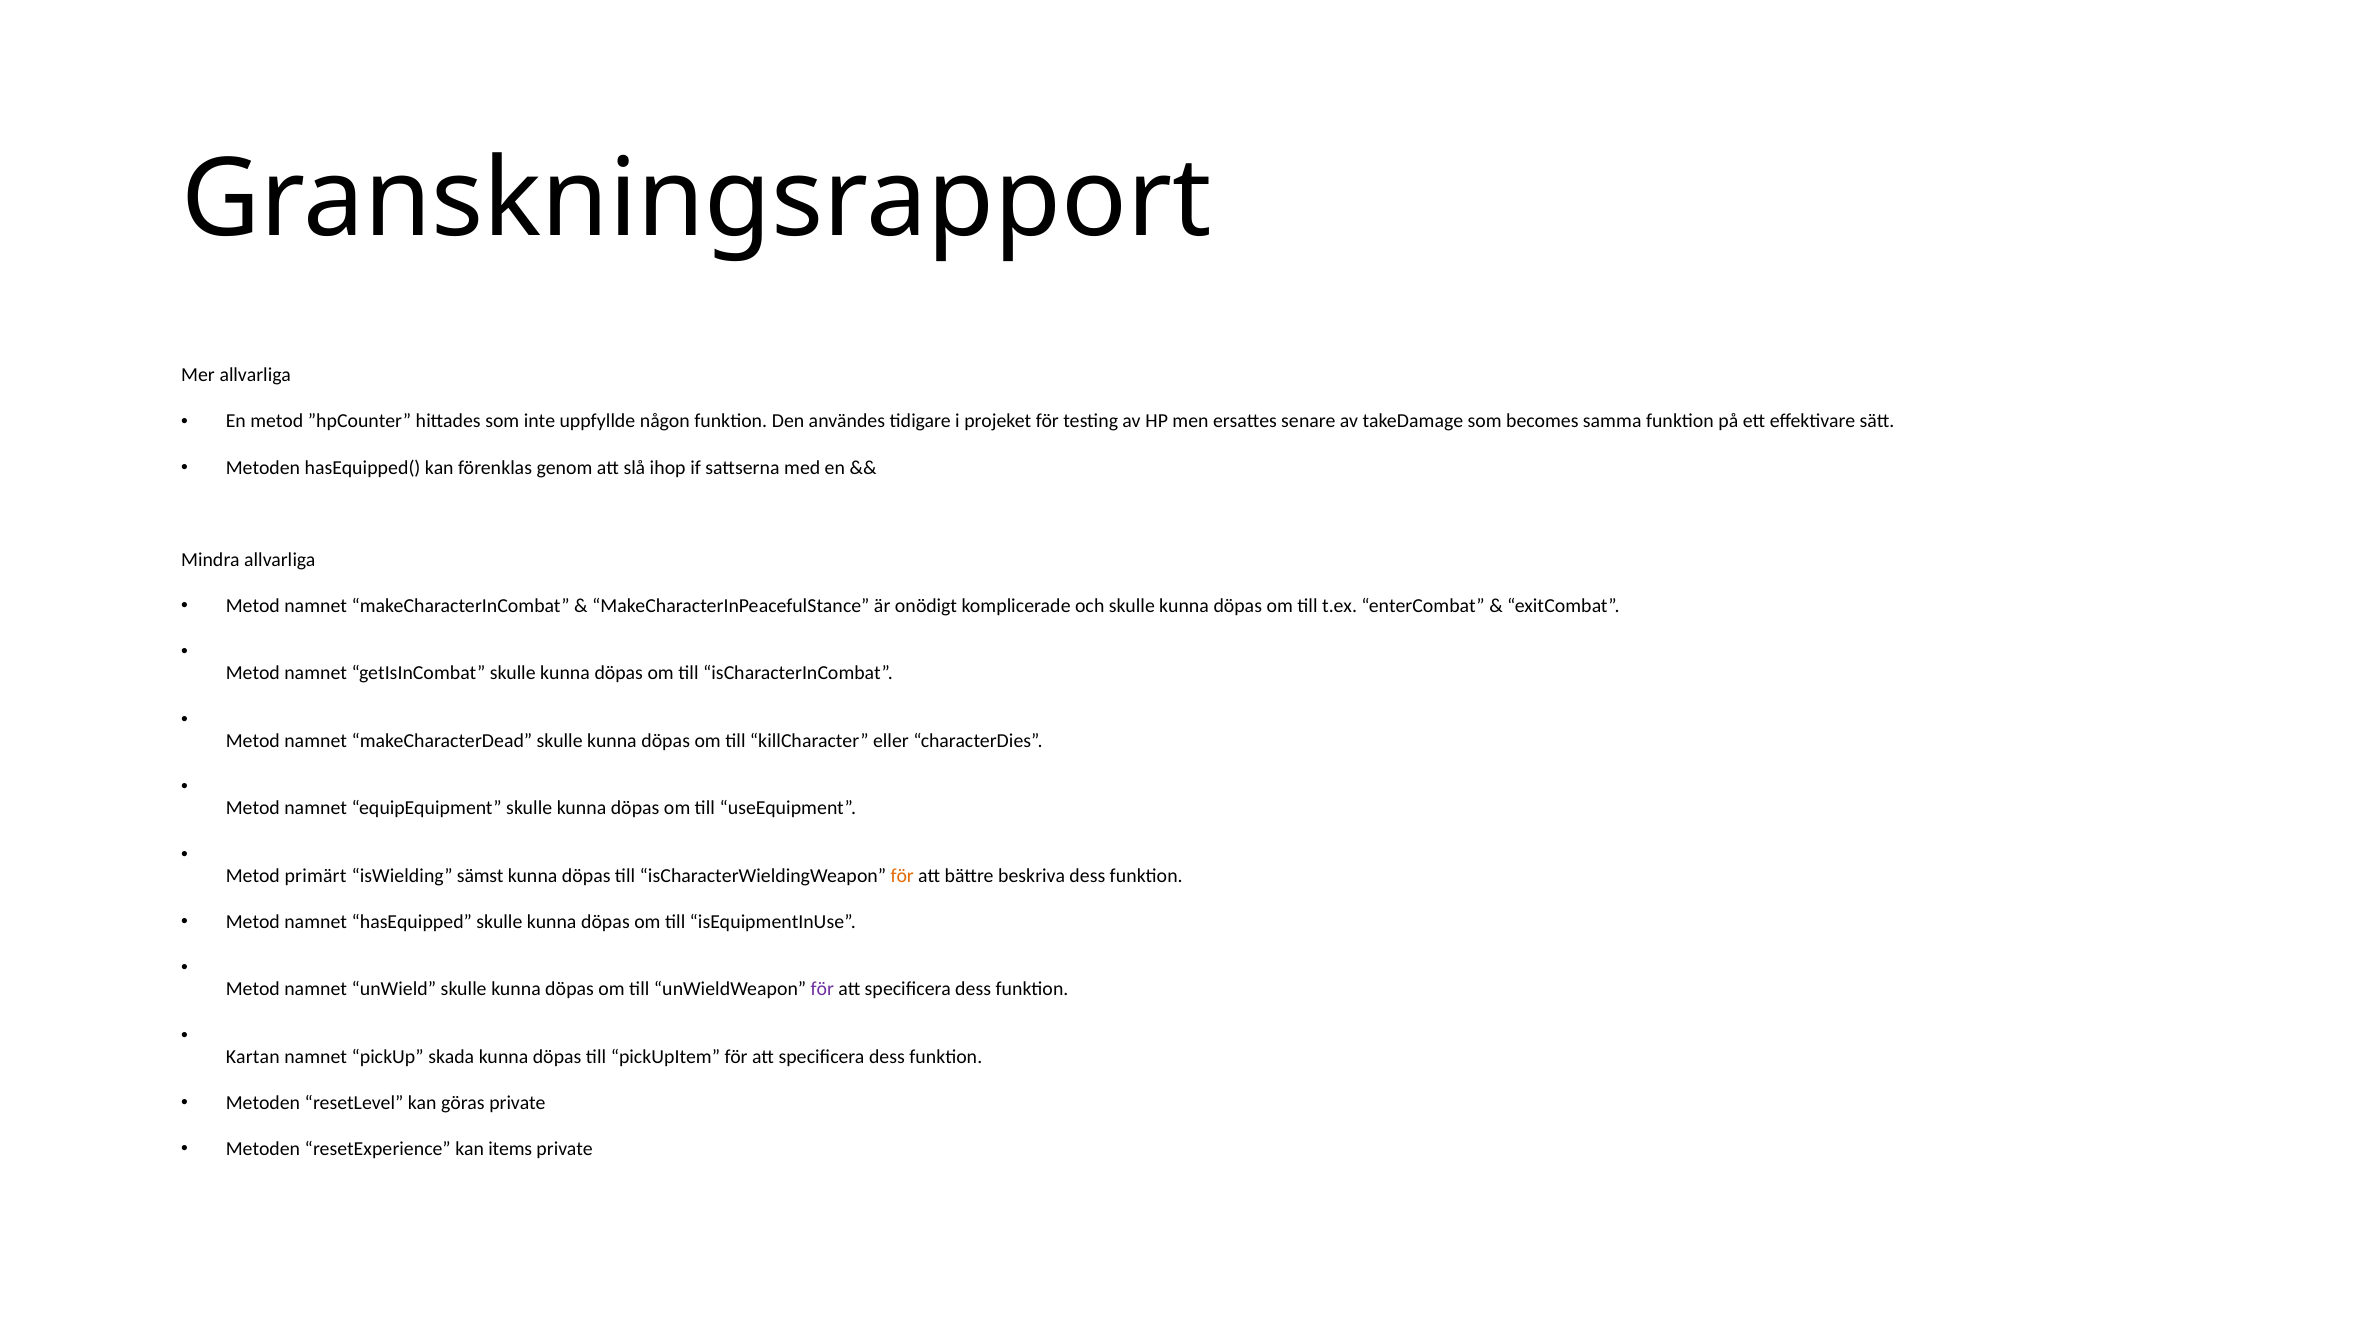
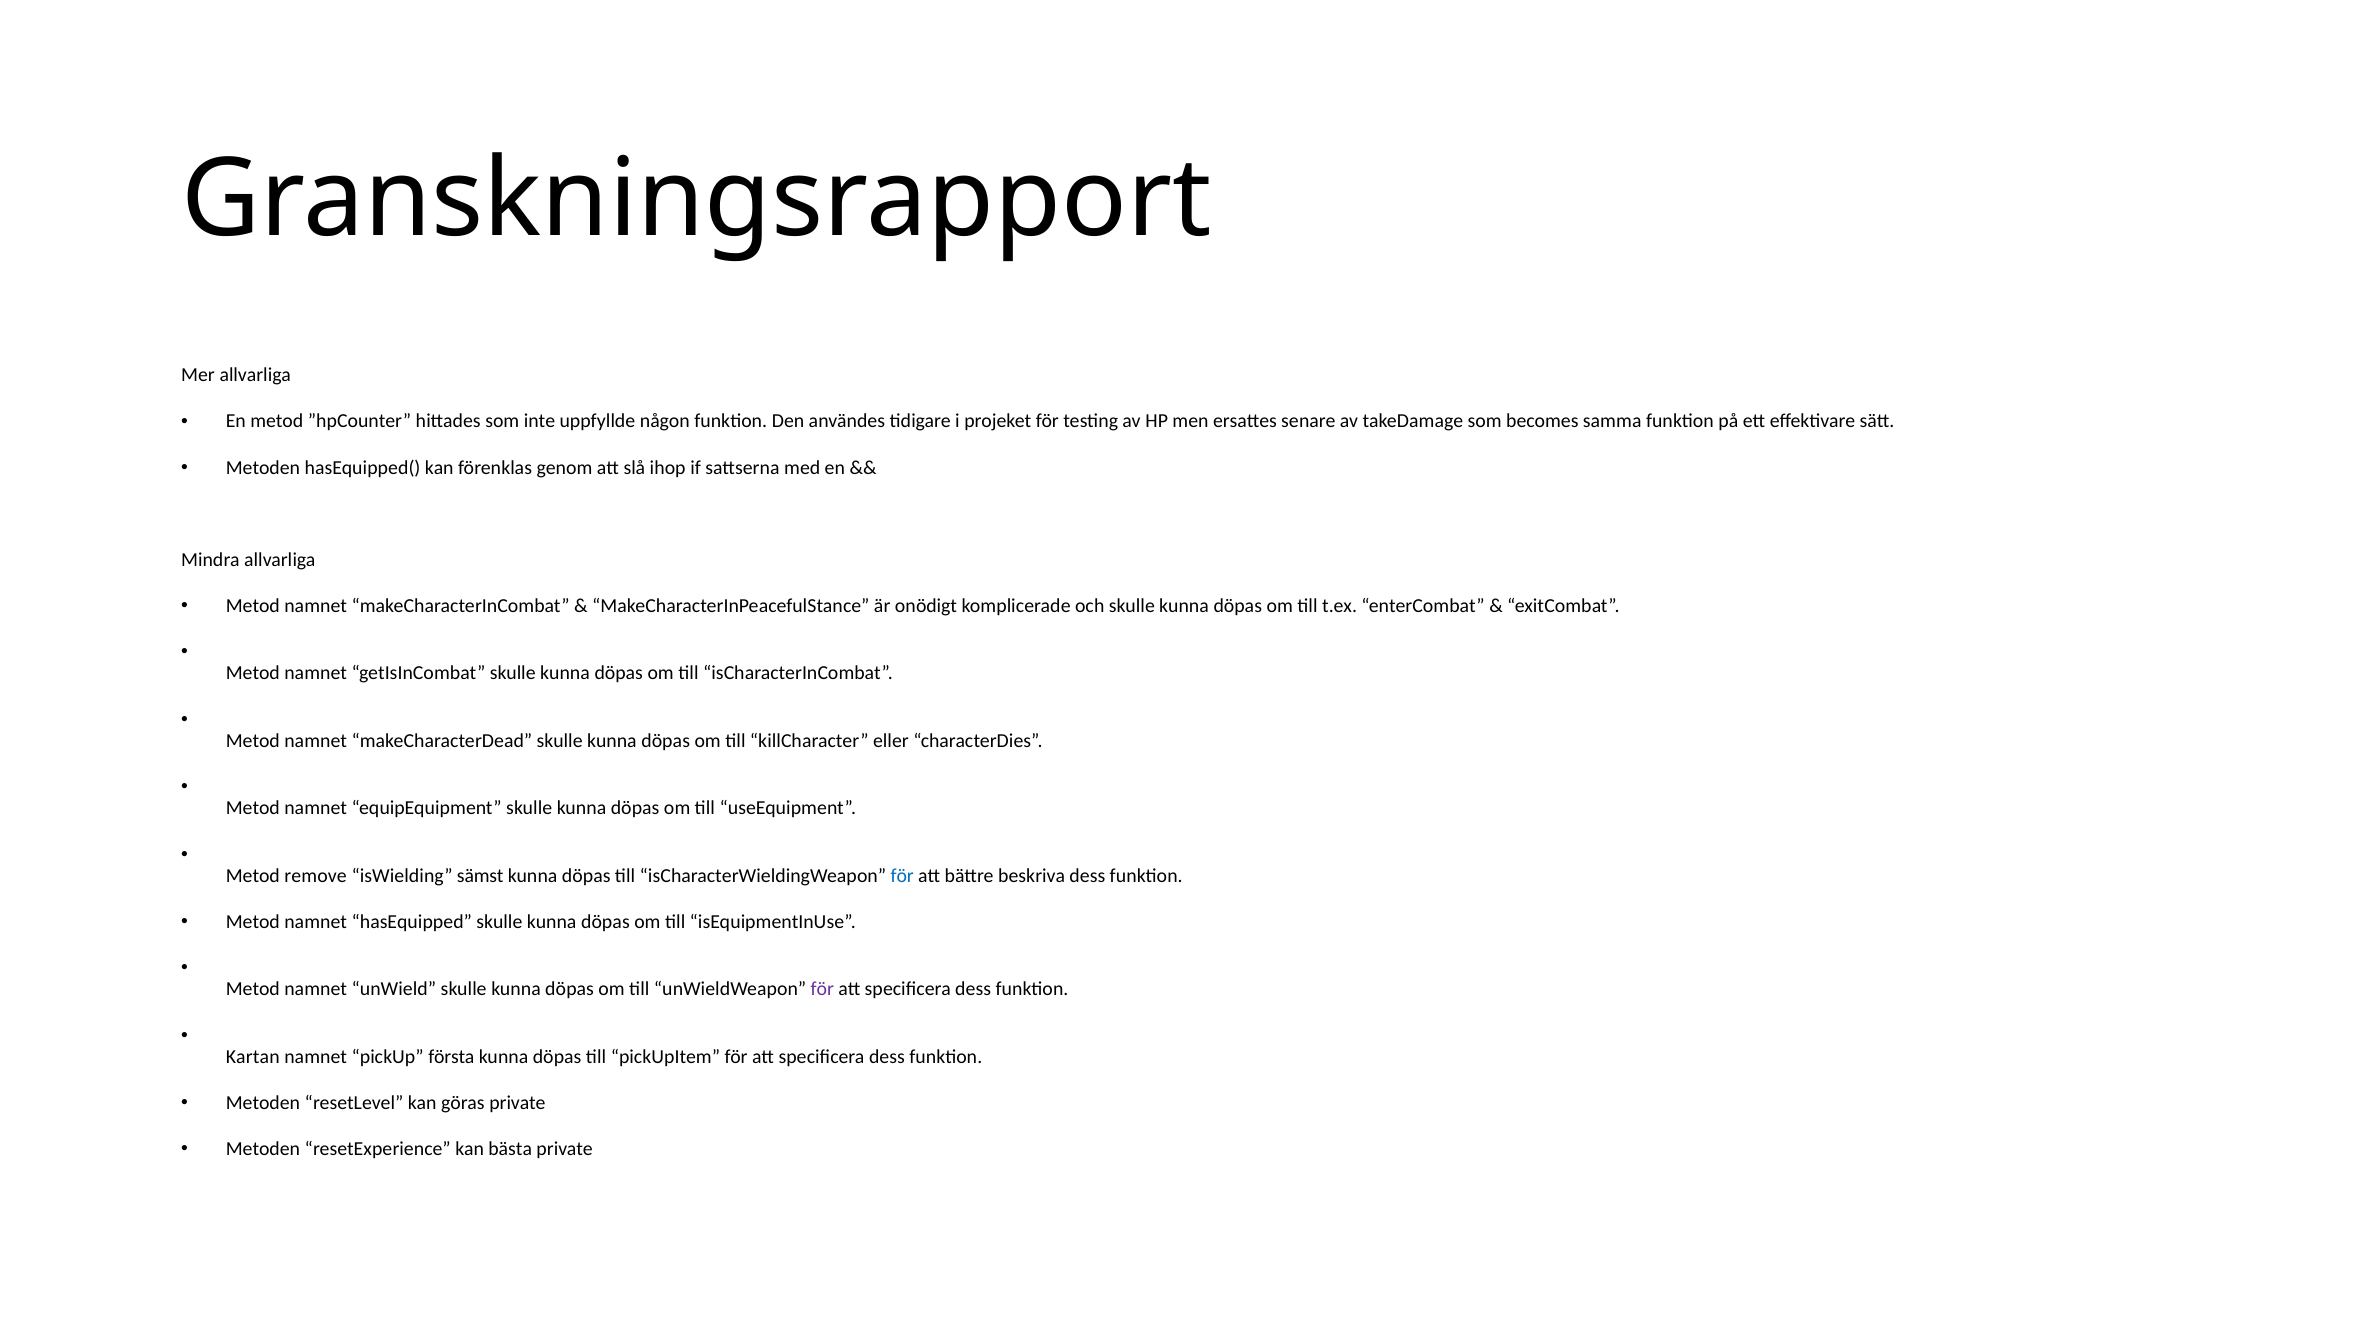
primärt: primärt -> remove
för at (902, 876) colour: orange -> blue
skada: skada -> första
items: items -> bästa
